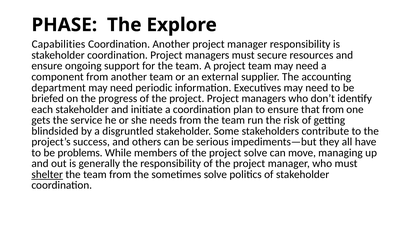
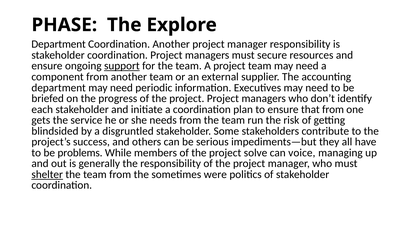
Capabilities at (58, 44): Capabilities -> Department
support underline: none -> present
move: move -> voice
sometimes solve: solve -> were
